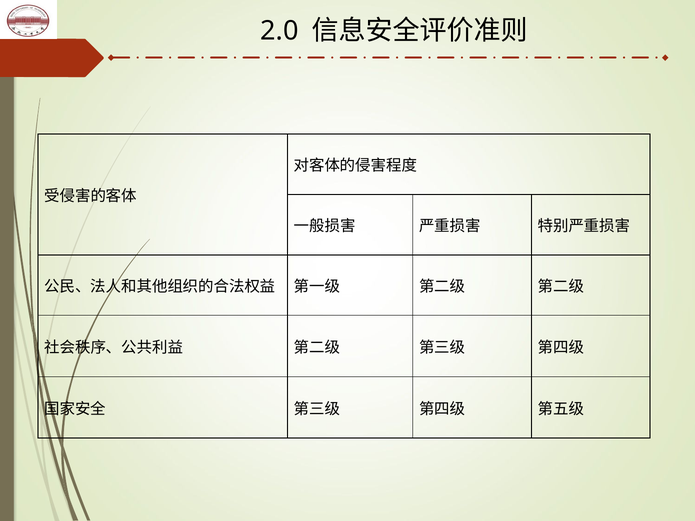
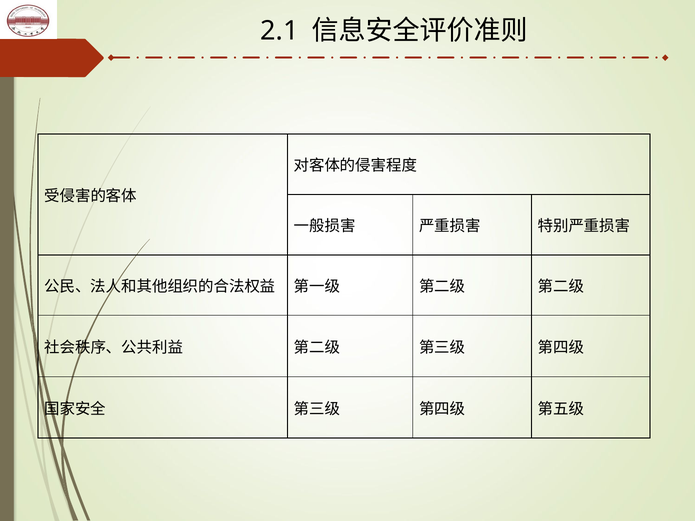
2.0: 2.0 -> 2.1
